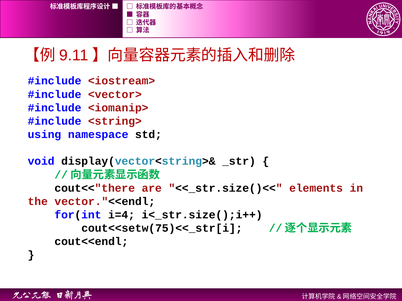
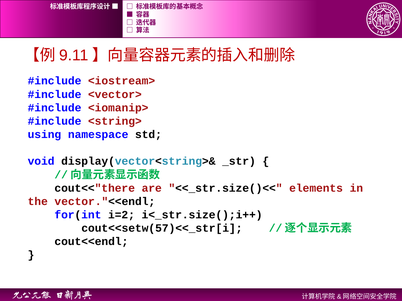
i=4: i=4 -> i=2
cout<<setw(75)<<_str[i: cout<<setw(75)<<_str[i -> cout<<setw(57)<<_str[i
